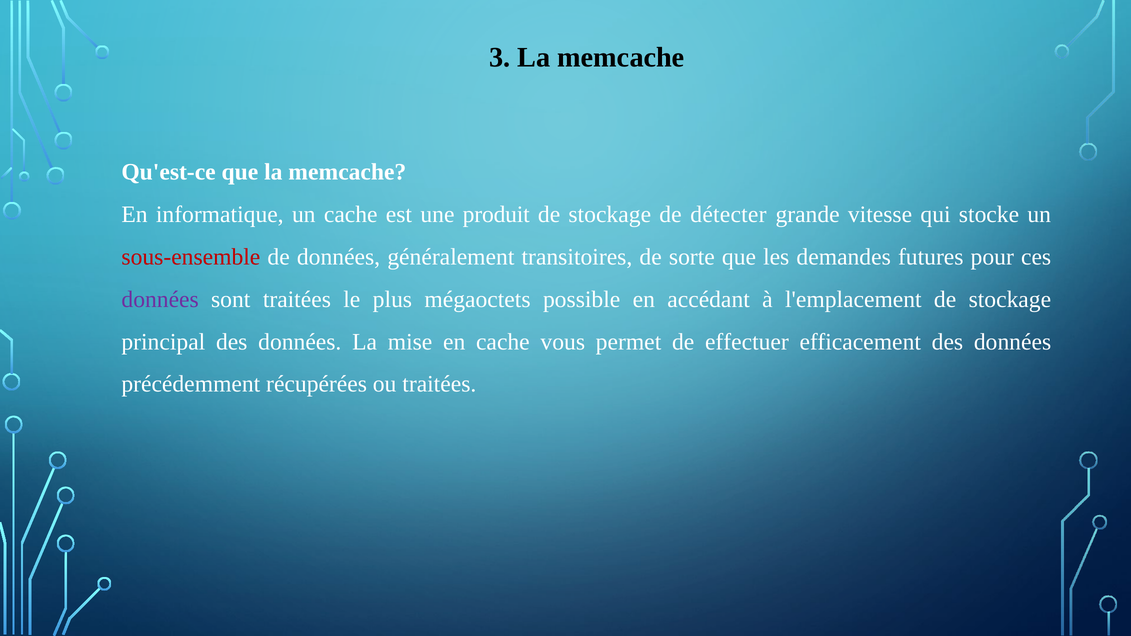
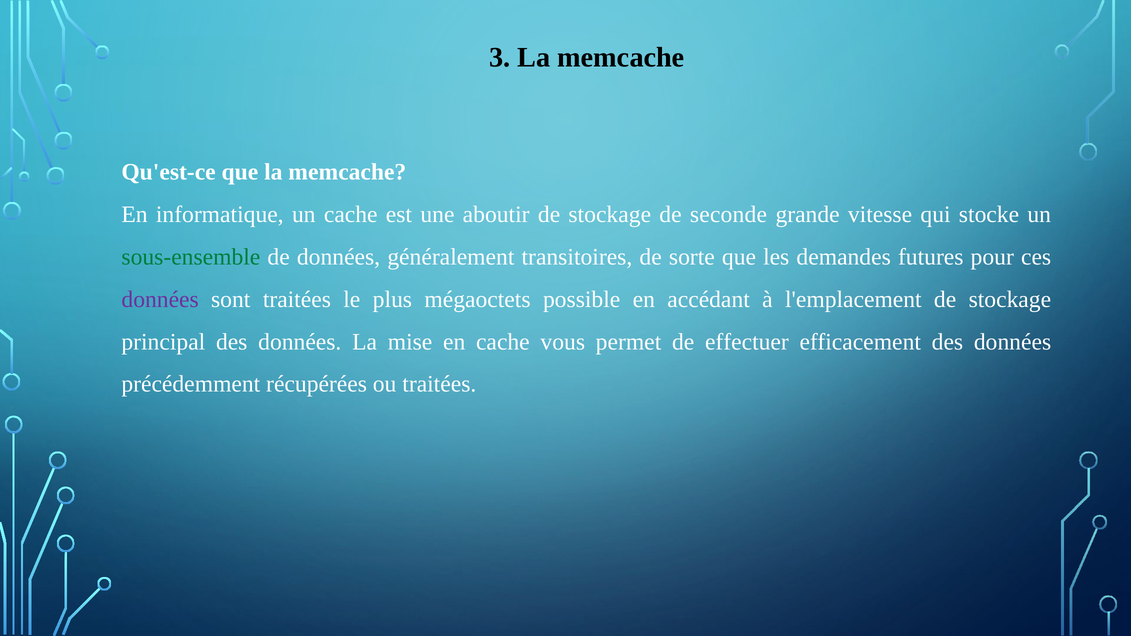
produit: produit -> aboutir
détecter: détecter -> seconde
sous-ensemble colour: red -> green
